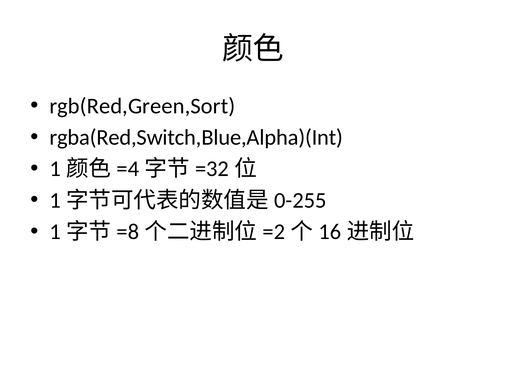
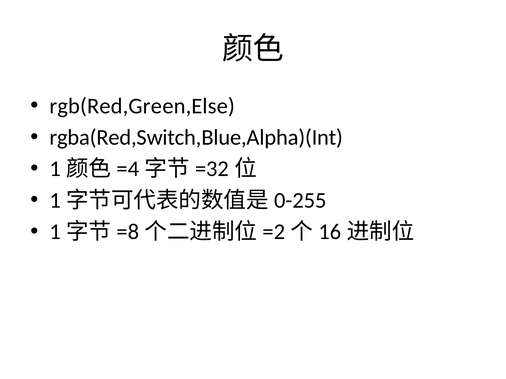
rgb(Red,Green,Sort: rgb(Red,Green,Sort -> rgb(Red,Green,Else
